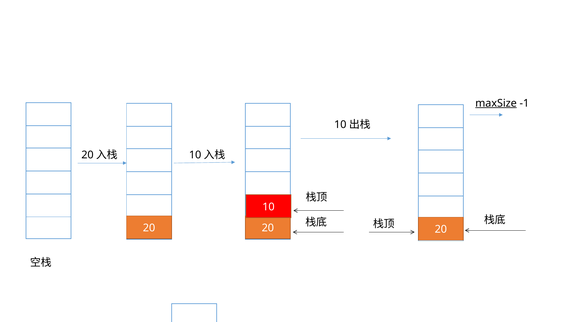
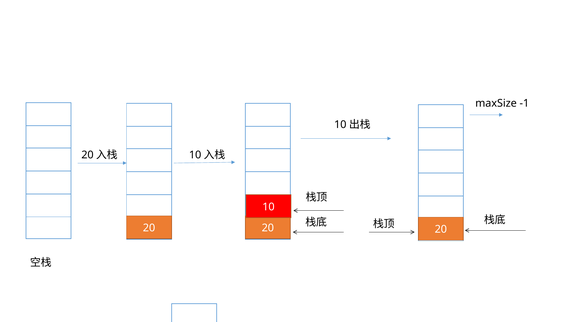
maxSize underline: present -> none
